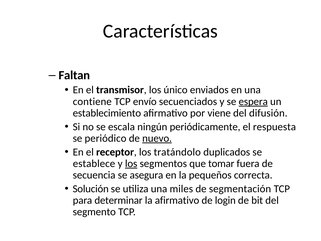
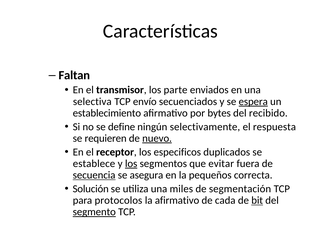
único: único -> parte
contiene: contiene -> selectiva
viene: viene -> bytes
difusión: difusión -> recibido
escala: escala -> define
periódicamente: periódicamente -> selectivamente
periódico: periódico -> requieren
tratándolo: tratándolo -> especificos
tomar: tomar -> evitar
secuencia underline: none -> present
determinar: determinar -> protocolos
login: login -> cada
bit underline: none -> present
segmento underline: none -> present
